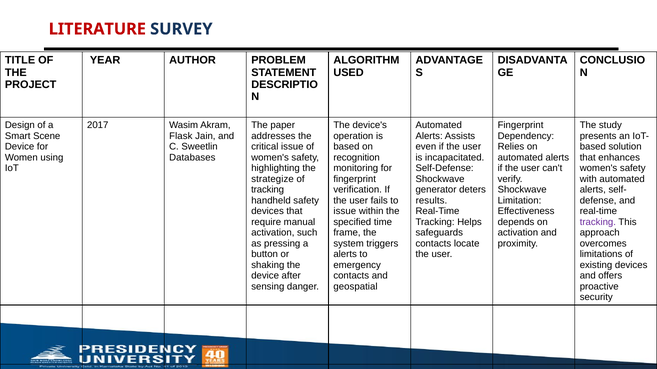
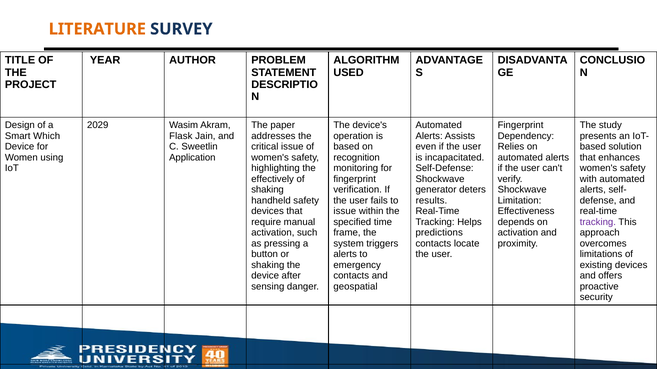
LITERATURE colour: red -> orange
2017: 2017 -> 2029
Scene: Scene -> Which
Databases: Databases -> Application
strategize: strategize -> effectively
tracking at (268, 190): tracking -> shaking
safeguards: safeguards -> predictions
